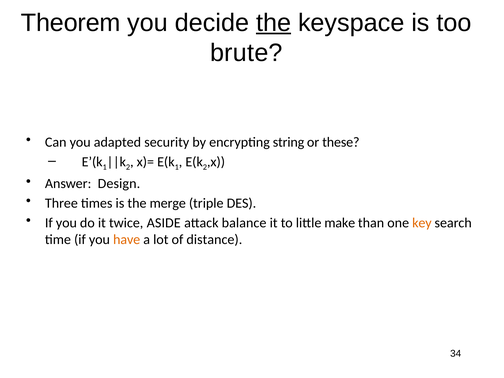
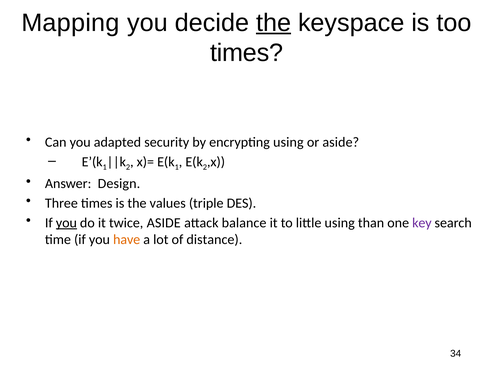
Theorem: Theorem -> Mapping
brute at (246, 53): brute -> times
encrypting string: string -> using
or these: these -> aside
merge: merge -> values
you at (66, 223) underline: none -> present
little make: make -> using
key colour: orange -> purple
